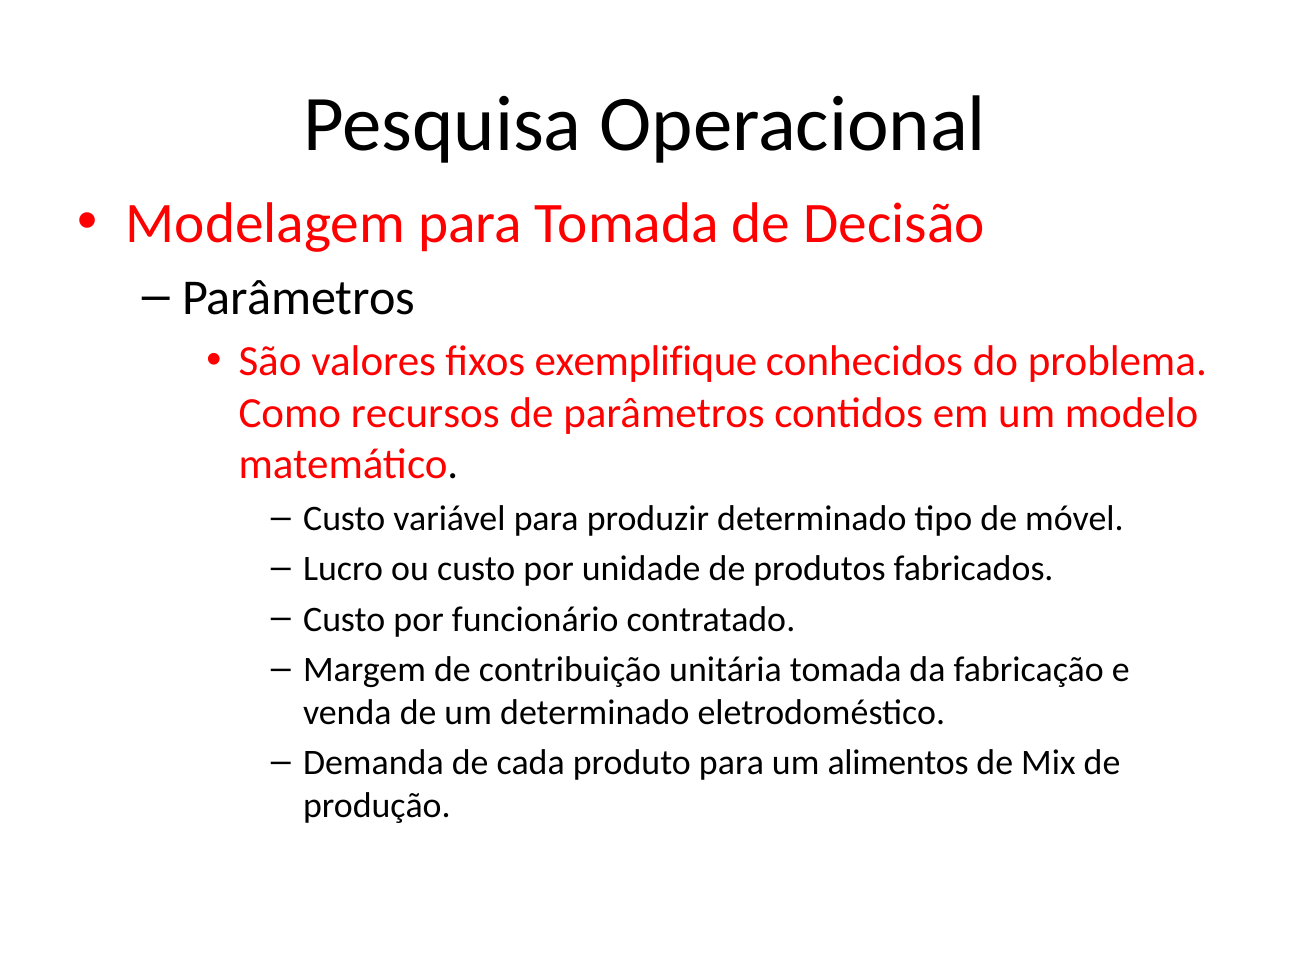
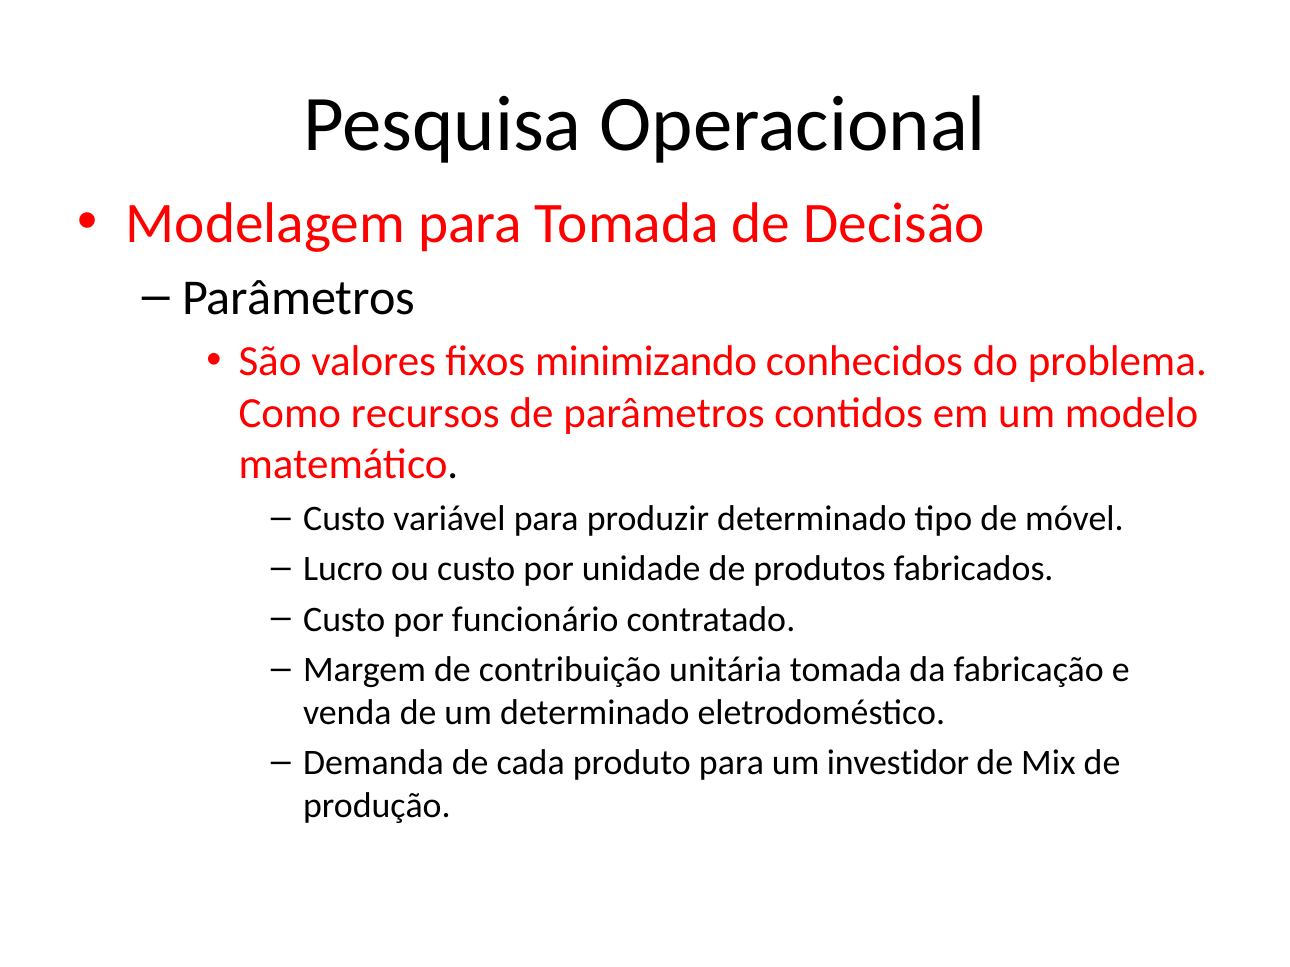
exemplifique: exemplifique -> minimizando
alimentos: alimentos -> investidor
